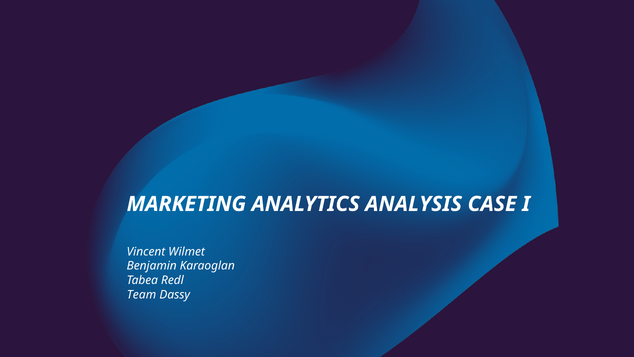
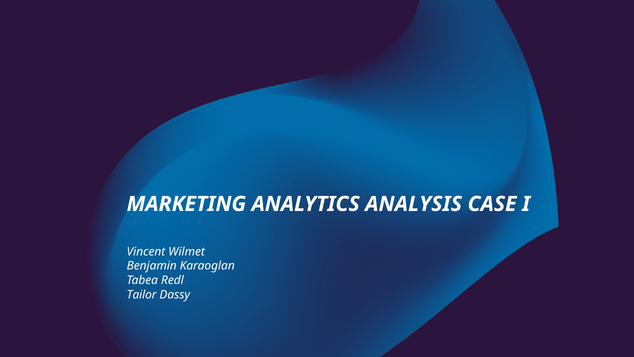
Team: Team -> Tailor
